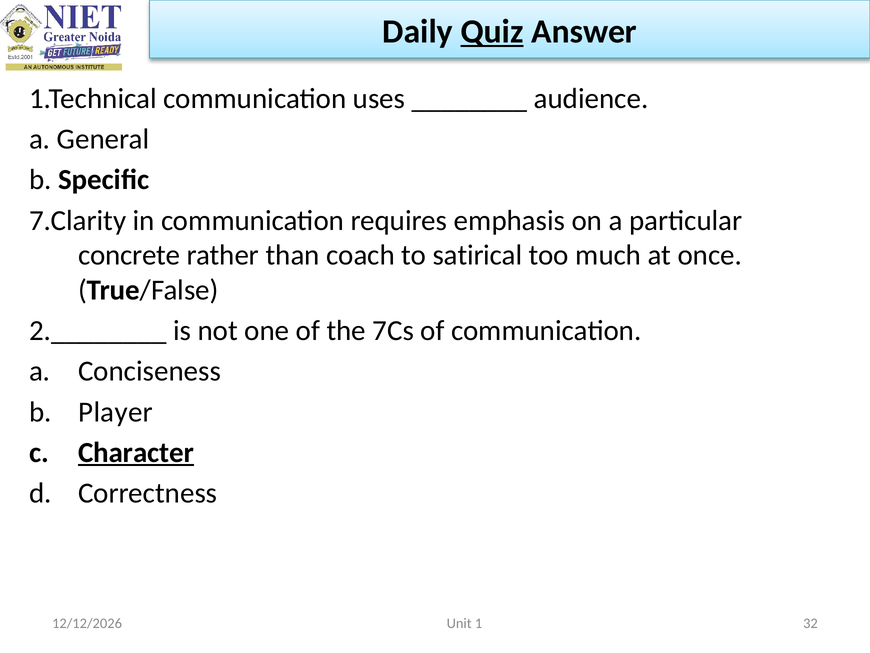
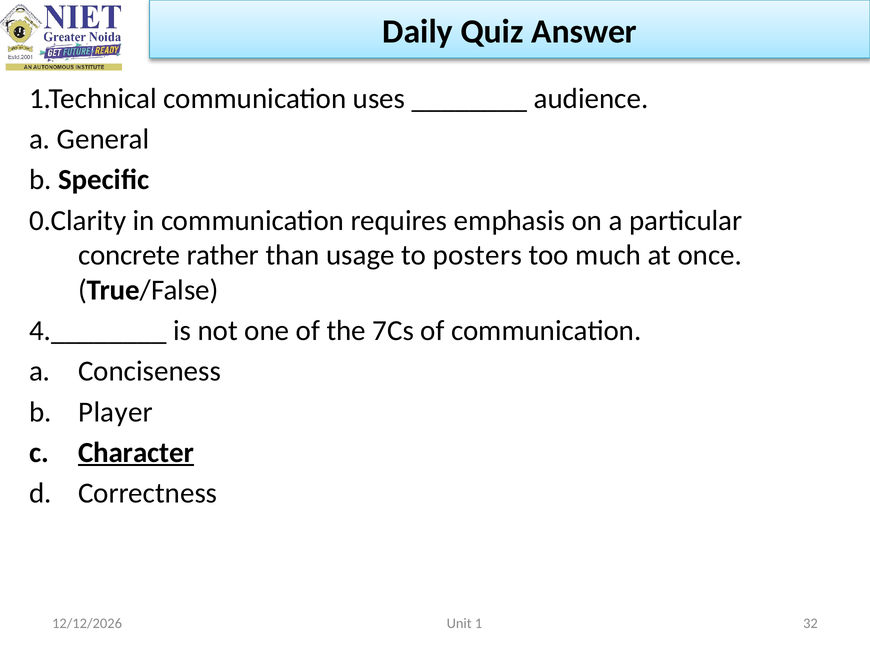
Quiz underline: present -> none
7.Clarity: 7.Clarity -> 0.Clarity
coach: coach -> usage
satirical: satirical -> posters
2.________: 2.________ -> 4.________
